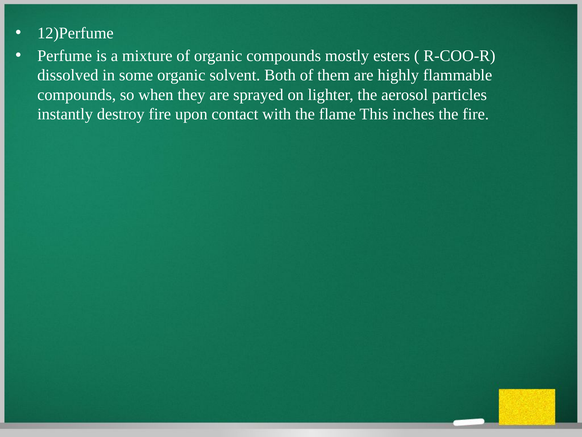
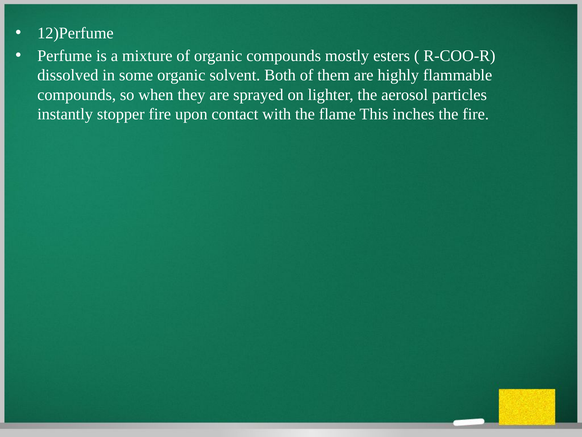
destroy: destroy -> stopper
